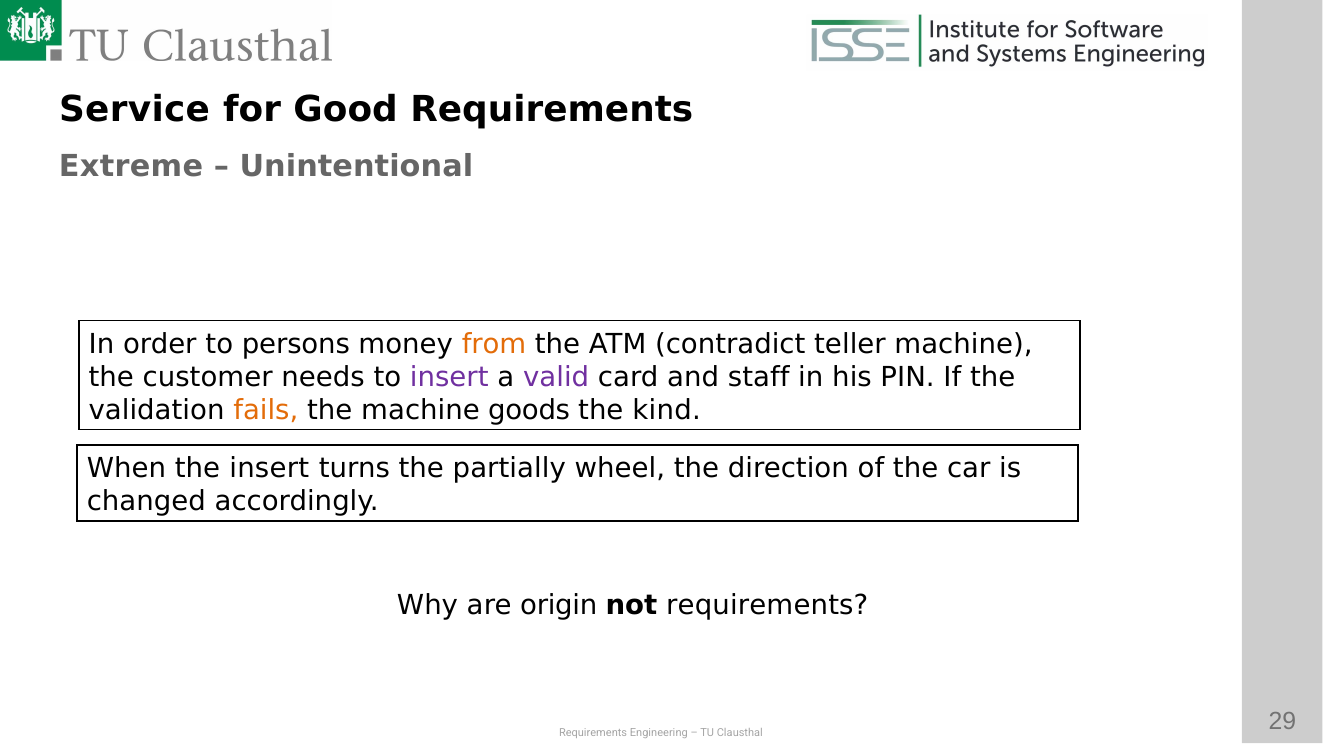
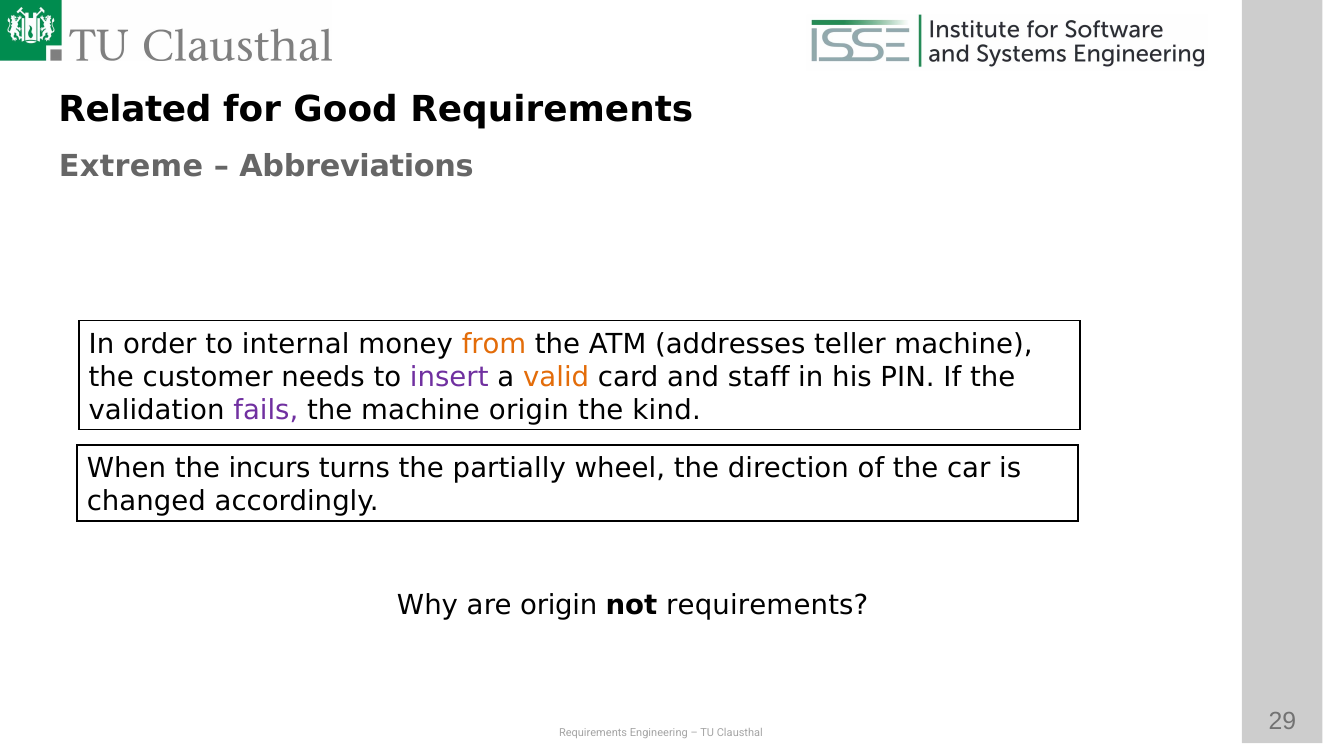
Service: Service -> Related
Unintentional: Unintentional -> Abbreviations
persons: persons -> internal
contradict: contradict -> addresses
valid colour: purple -> orange
fails colour: orange -> purple
machine goods: goods -> origin
the insert: insert -> incurs
